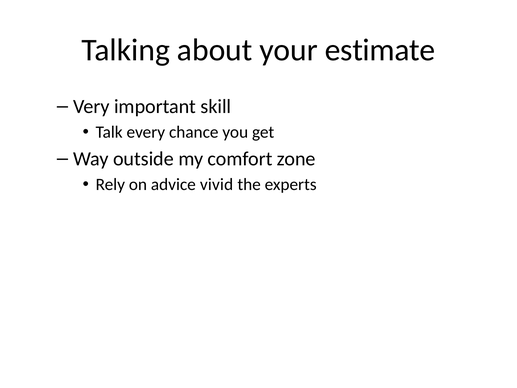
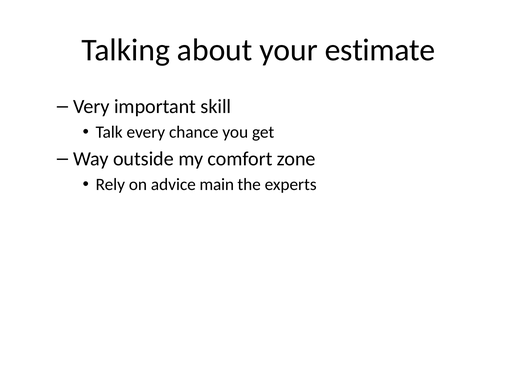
vivid: vivid -> main
